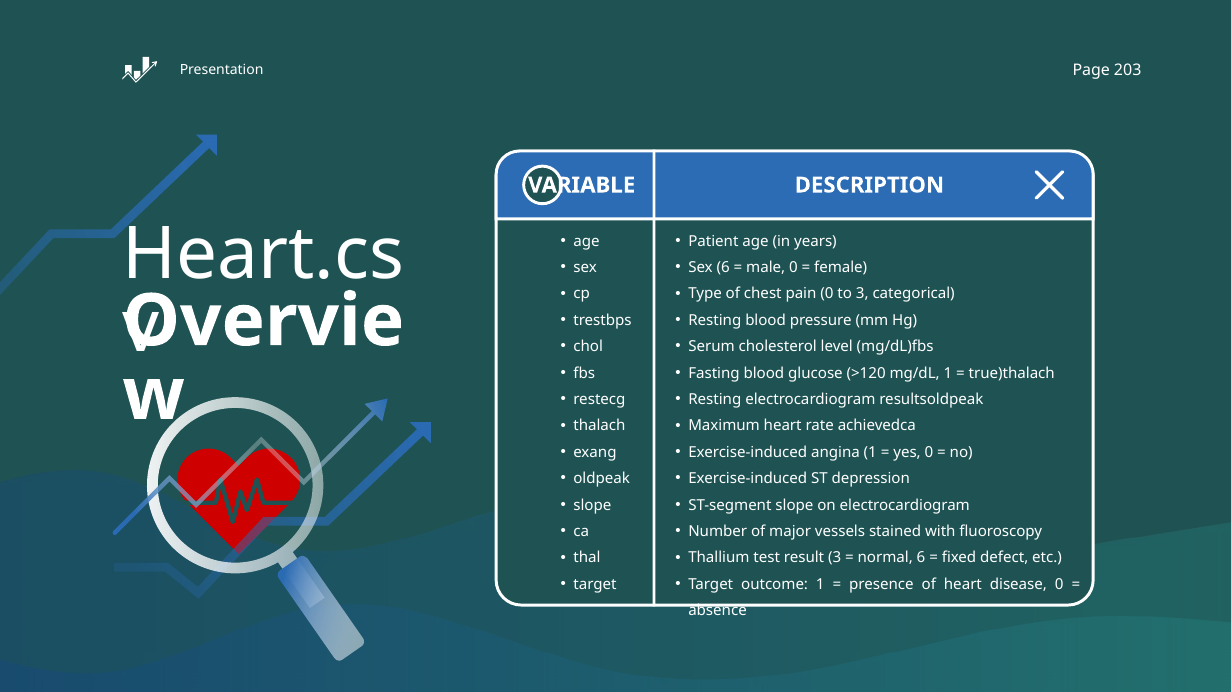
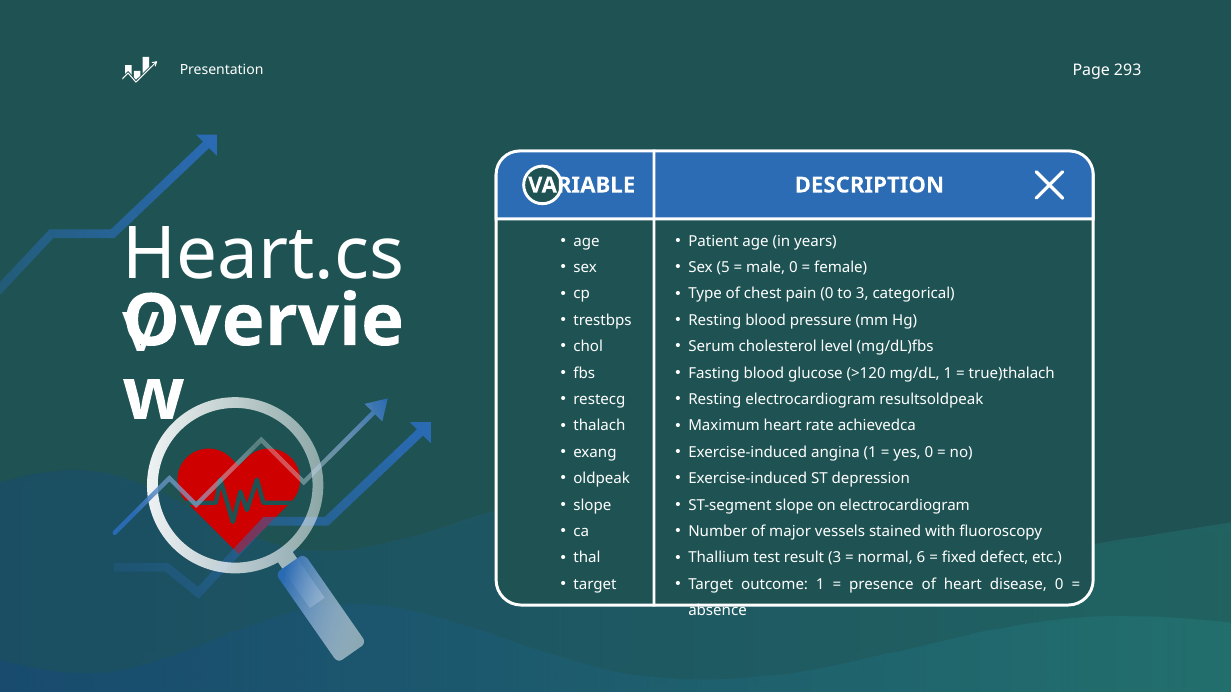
203: 203 -> 293
Sex 6: 6 -> 5
